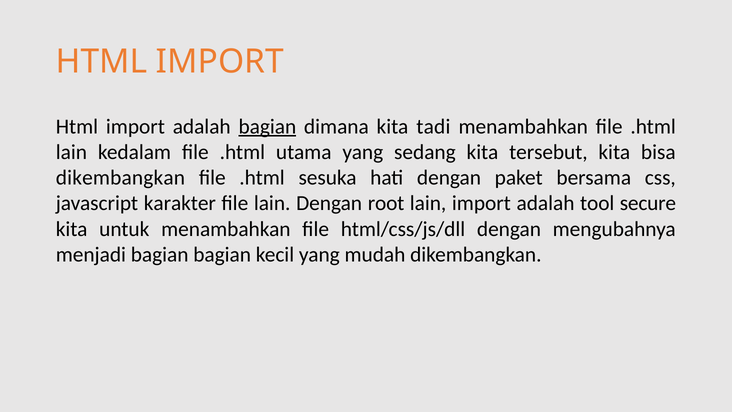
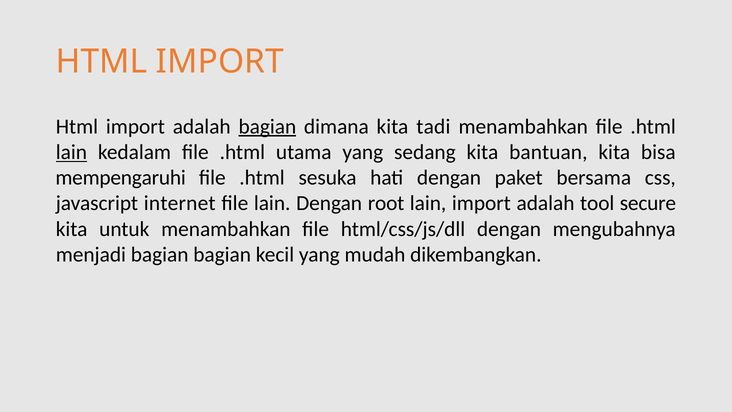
lain at (71, 152) underline: none -> present
tersebut: tersebut -> bantuan
dikembangkan at (120, 178): dikembangkan -> mempengaruhi
karakter: karakter -> internet
